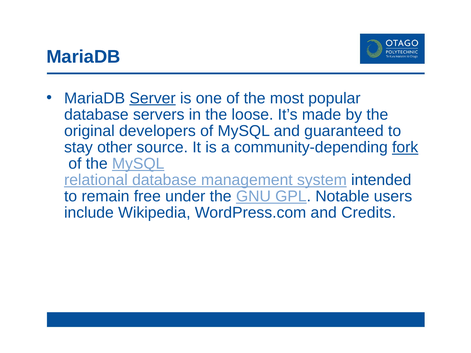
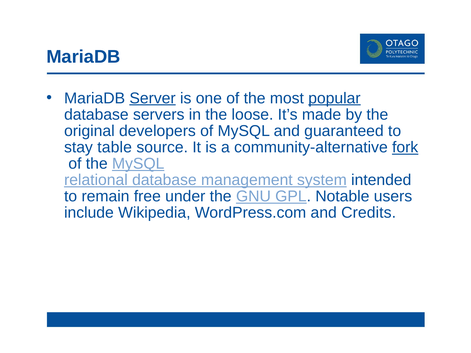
popular underline: none -> present
other: other -> table
community-depending: community-depending -> community-alternative
